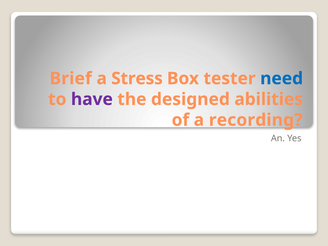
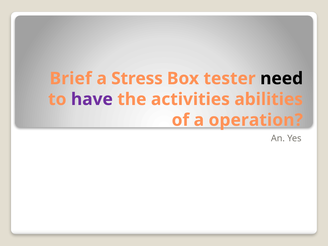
need colour: blue -> black
designed: designed -> activities
recording: recording -> operation
